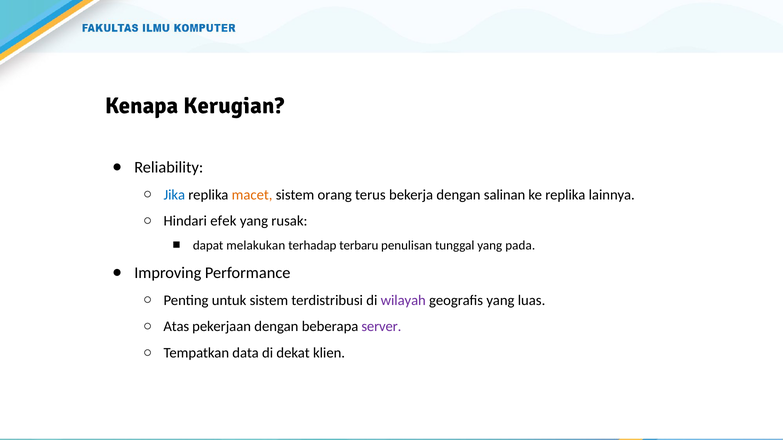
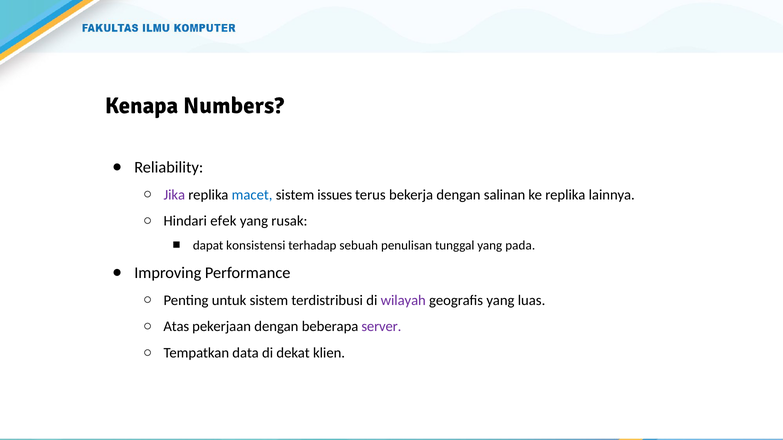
Kerugian: Kerugian -> Numbers
Jika colour: blue -> purple
macet colour: orange -> blue
orang: orang -> issues
melakukan: melakukan -> konsistensi
terbaru: terbaru -> sebuah
